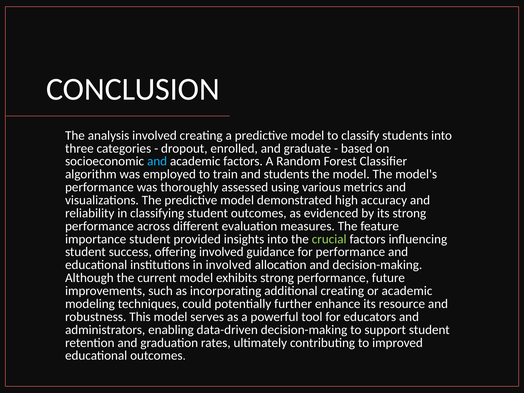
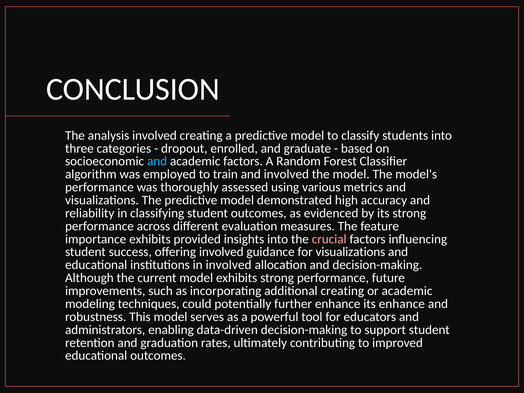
and students: students -> involved
importance student: student -> exhibits
crucial colour: light green -> pink
for performance: performance -> visualizations
its resource: resource -> enhance
